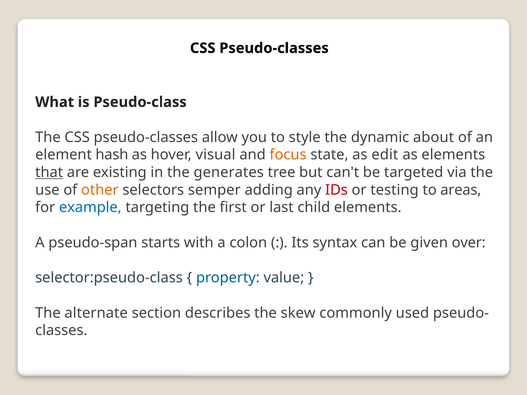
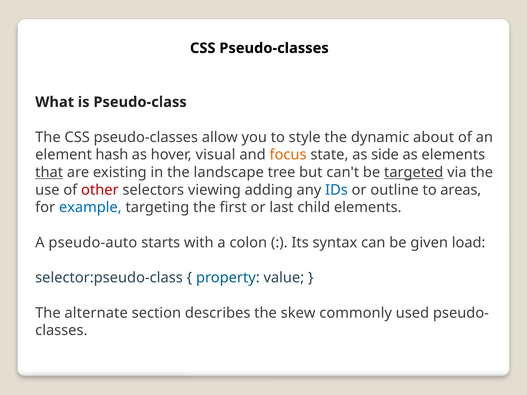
edit: edit -> side
generates: generates -> landscape
targeted underline: none -> present
other colour: orange -> red
semper: semper -> viewing
IDs colour: red -> blue
testing: testing -> outline
pseudo-span: pseudo-span -> pseudo-auto
over: over -> load
